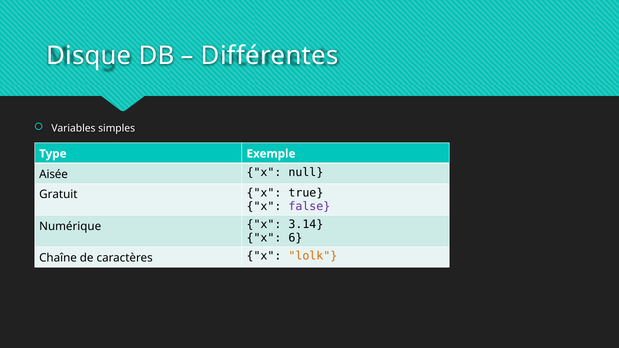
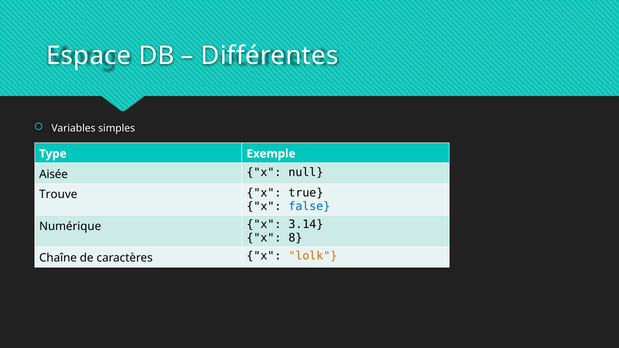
Disque: Disque -> Espace
Gratuit: Gratuit -> Trouve
false colour: purple -> blue
6: 6 -> 8
